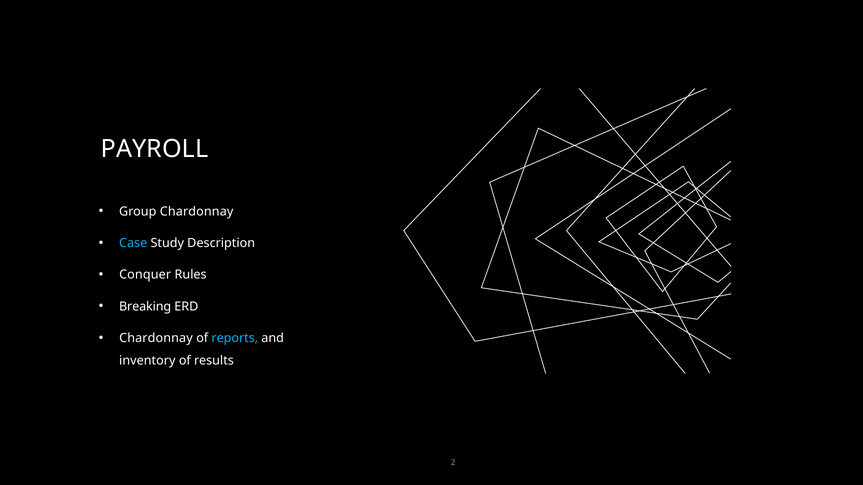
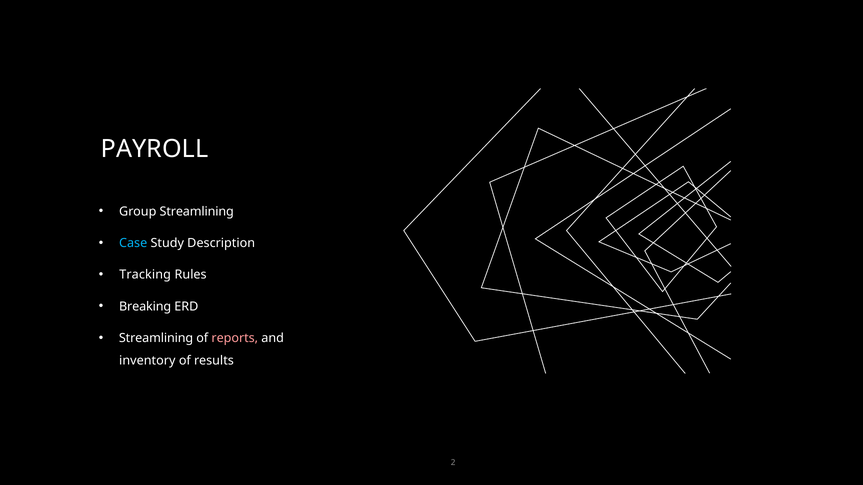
Group Chardonnay: Chardonnay -> Streamlining
Conquer: Conquer -> Tracking
Chardonnay at (156, 338): Chardonnay -> Streamlining
reports colour: light blue -> pink
